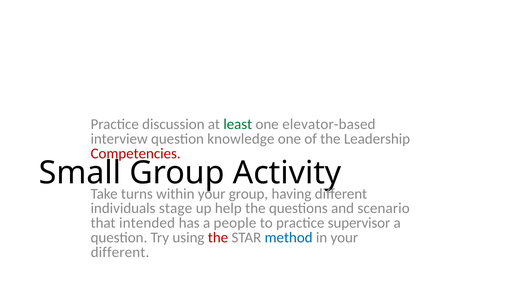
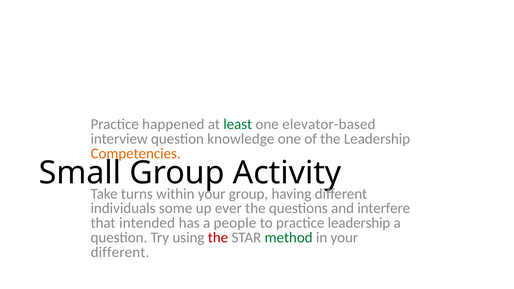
discussion: discussion -> happened
Competencies colour: red -> orange
stage: stage -> some
help: help -> ever
scenario: scenario -> interfere
practice supervisor: supervisor -> leadership
method colour: blue -> green
